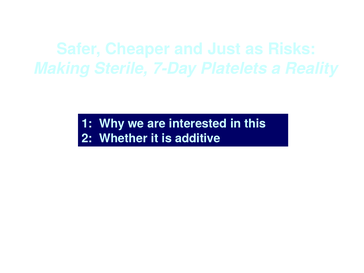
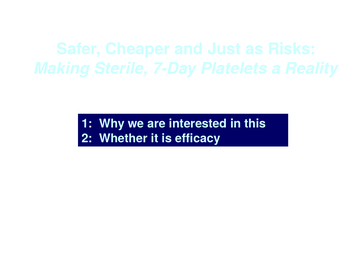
additive: additive -> efficacy
